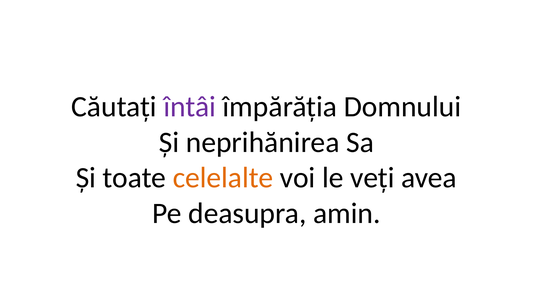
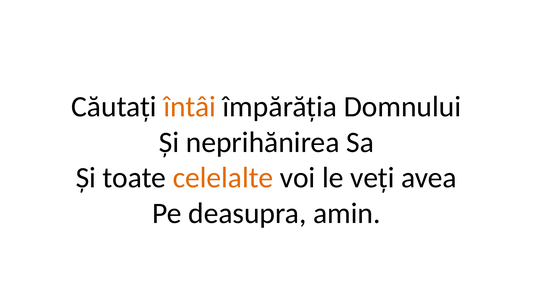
întâi colour: purple -> orange
